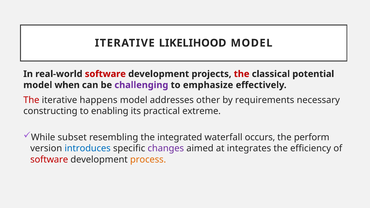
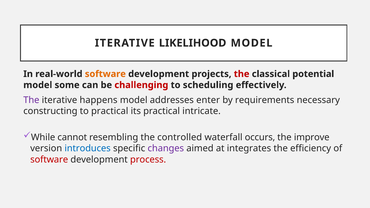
software at (105, 74) colour: red -> orange
when: when -> some
challenging colour: purple -> red
emphasize: emphasize -> scheduling
The at (31, 100) colour: red -> purple
other: other -> enter
to enabling: enabling -> practical
extreme: extreme -> intricate
subset: subset -> cannot
integrated: integrated -> controlled
perform: perform -> improve
process colour: orange -> red
